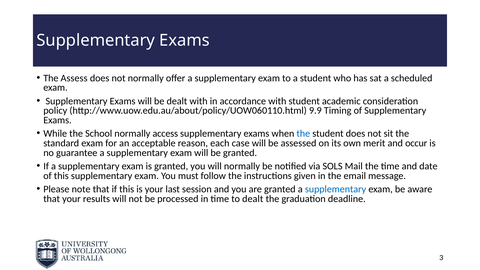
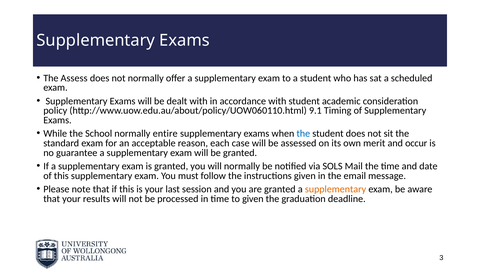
9.9: 9.9 -> 9.1
access: access -> entire
supplementary at (336, 189) colour: blue -> orange
to dealt: dealt -> given
